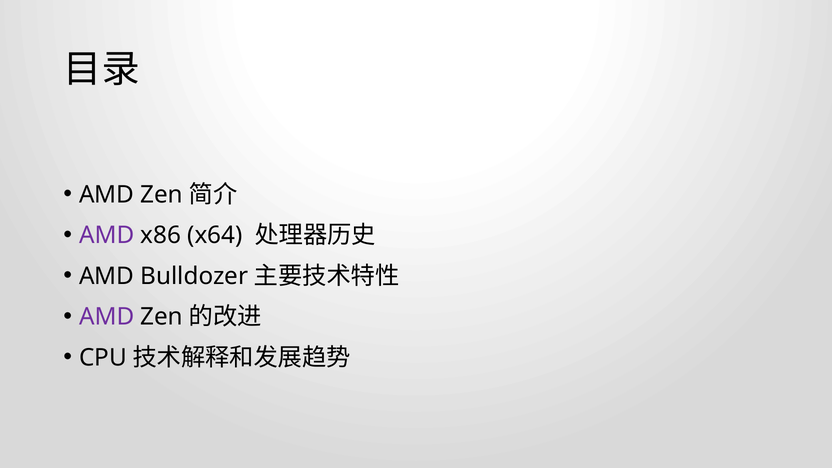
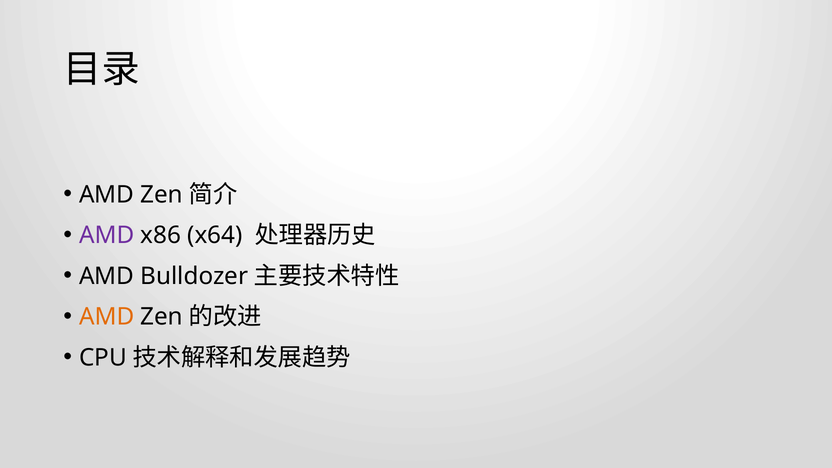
AMD at (107, 317) colour: purple -> orange
